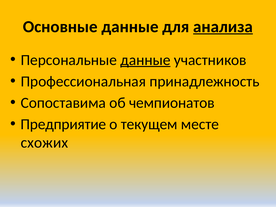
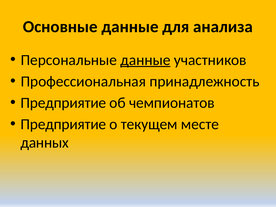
анализа underline: present -> none
Сопоставима at (63, 103): Сопоставима -> Предприятие
схожих: схожих -> данных
